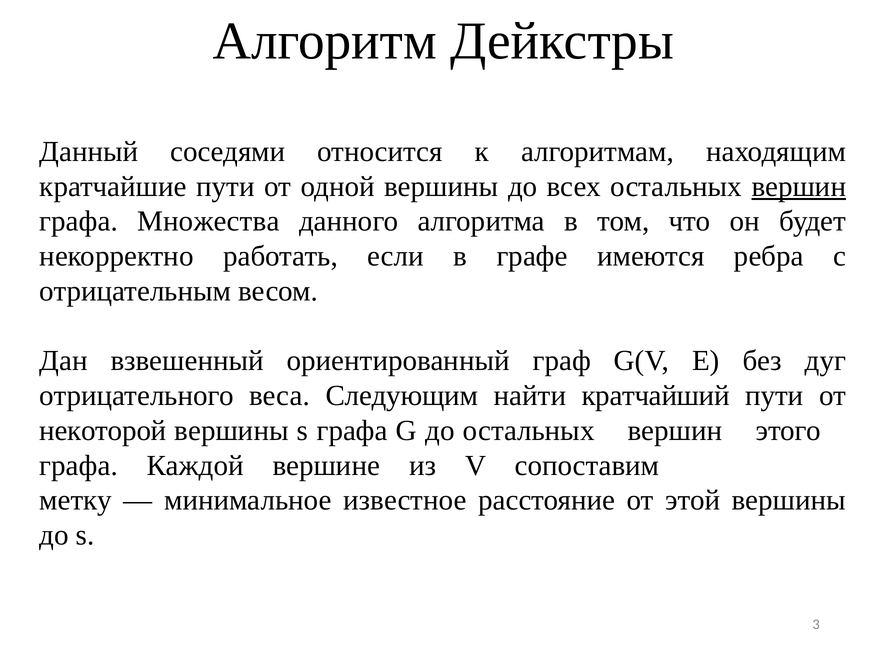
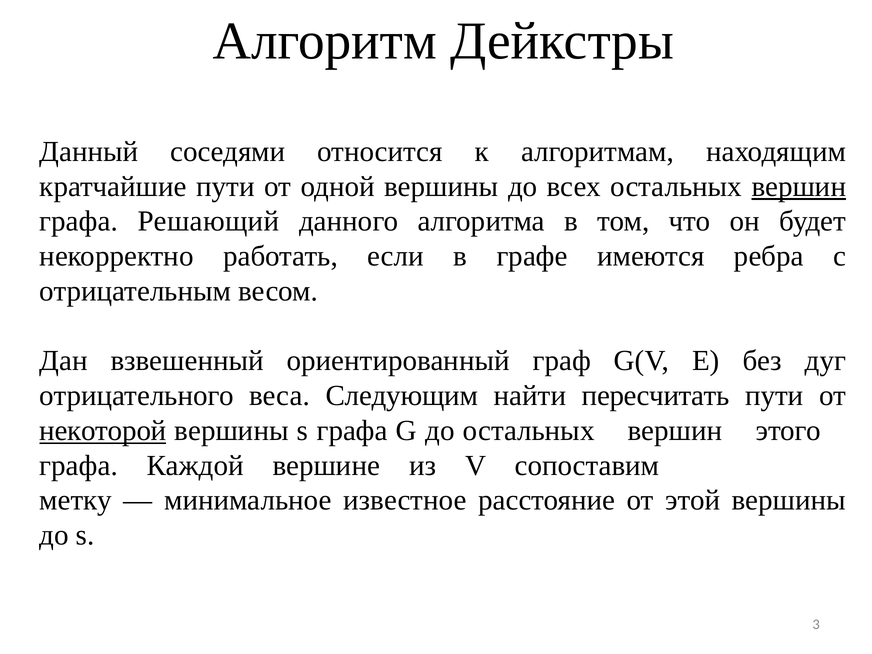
Множества: Множества -> Решающий
кратчайший: кратчайший -> пересчитать
некоторой underline: none -> present
